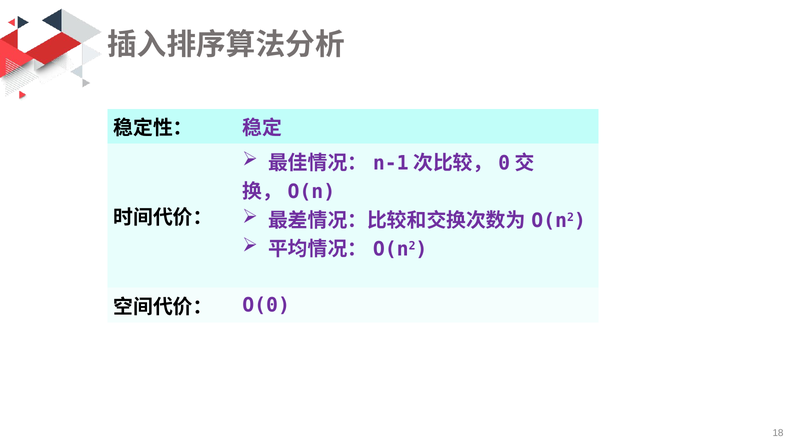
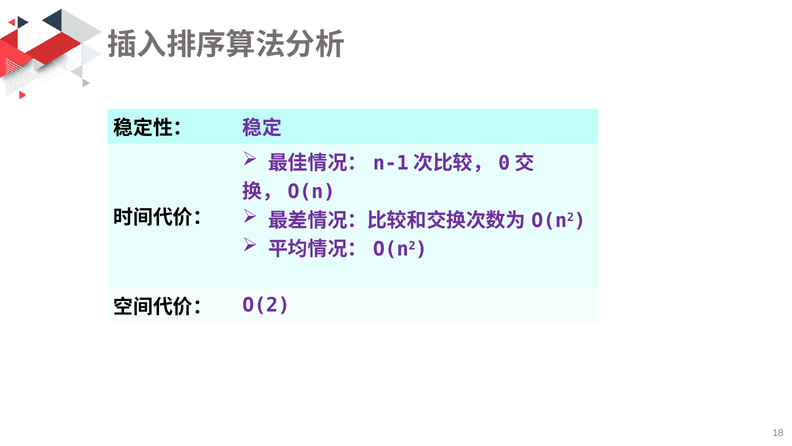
O(0: O(0 -> O(2
